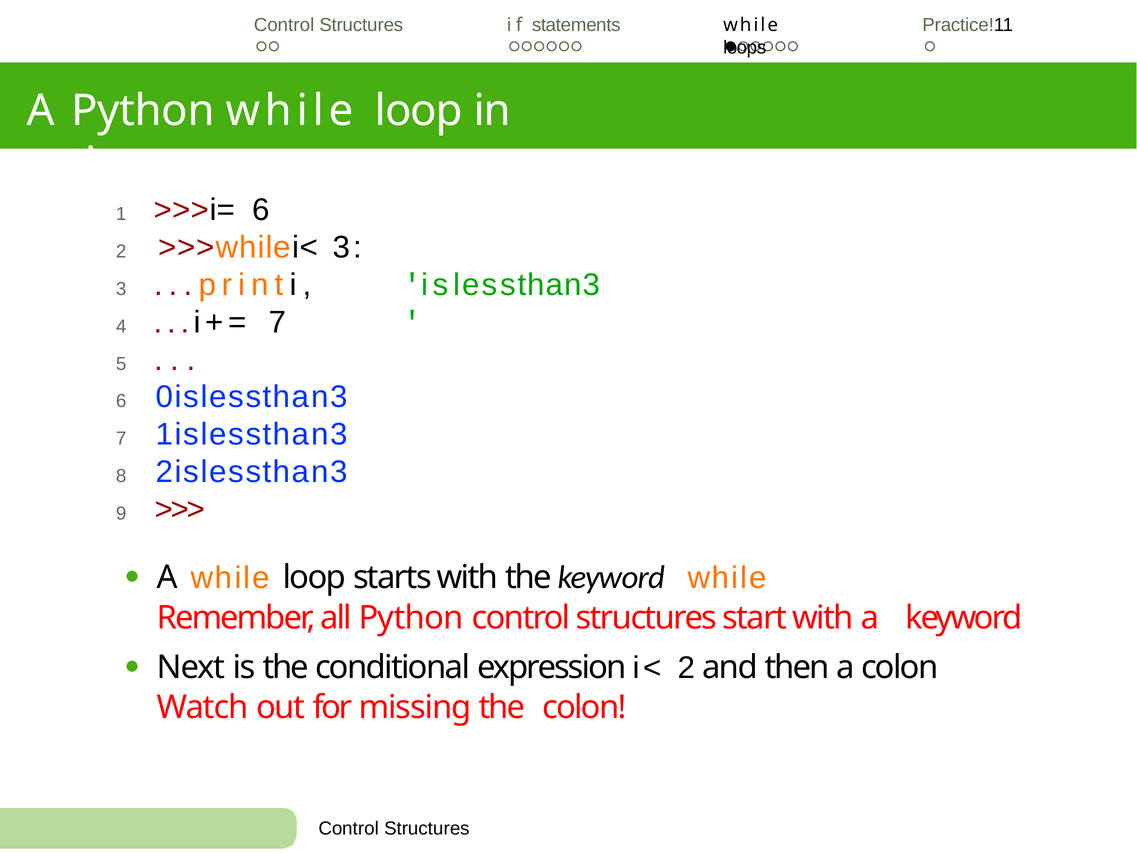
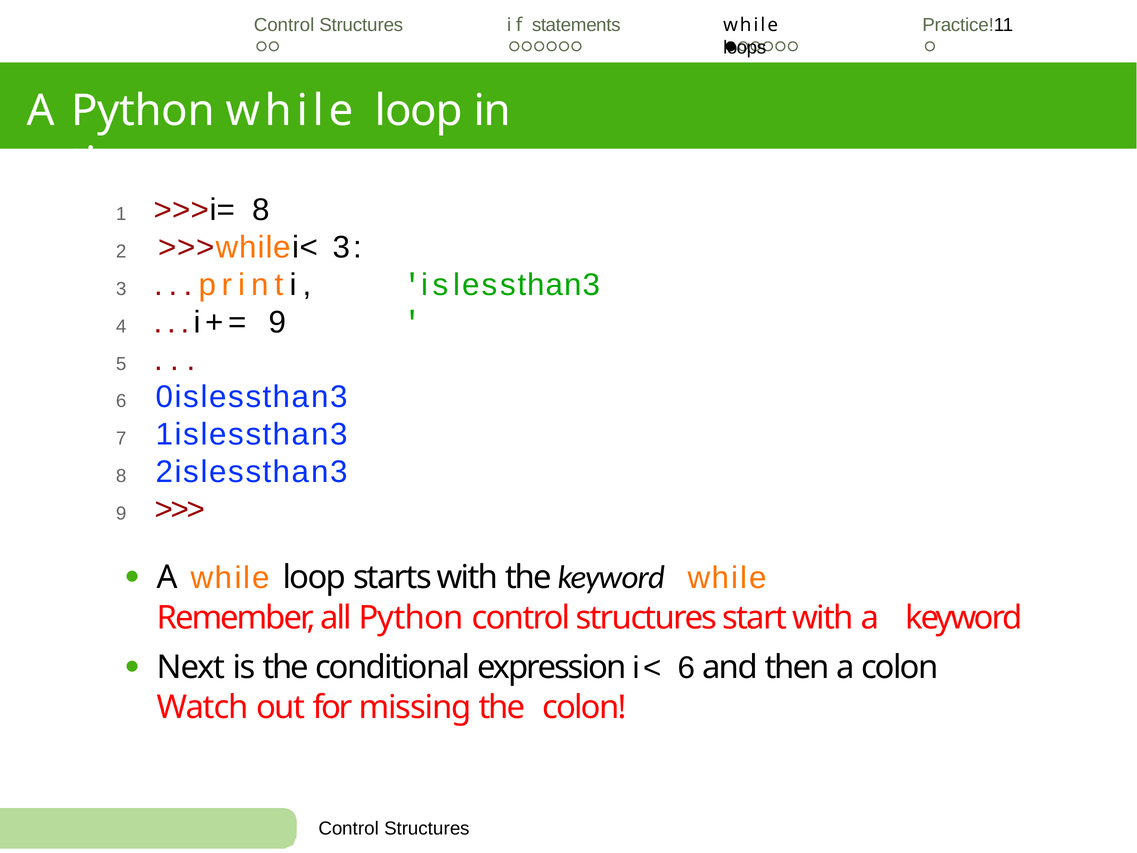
>>>i= 6: 6 -> 8
...i+= 7: 7 -> 9
i< 2: 2 -> 6
